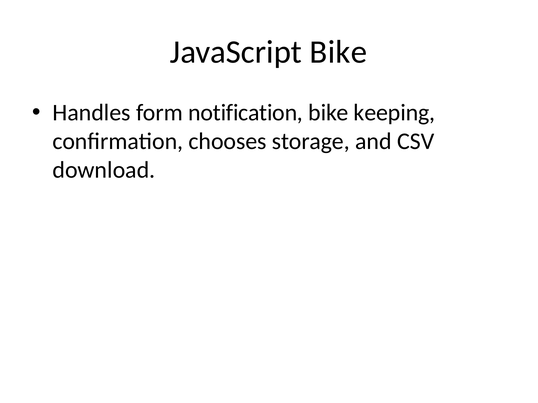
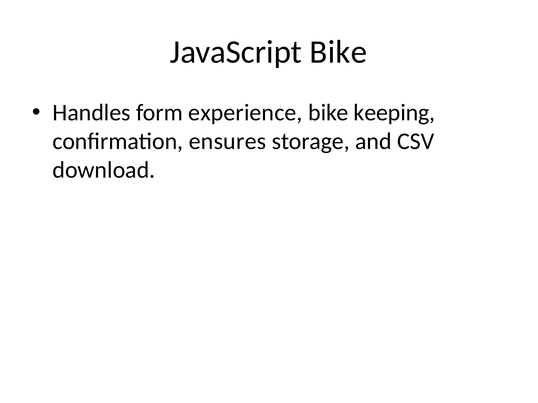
notification: notification -> experience
chooses: chooses -> ensures
